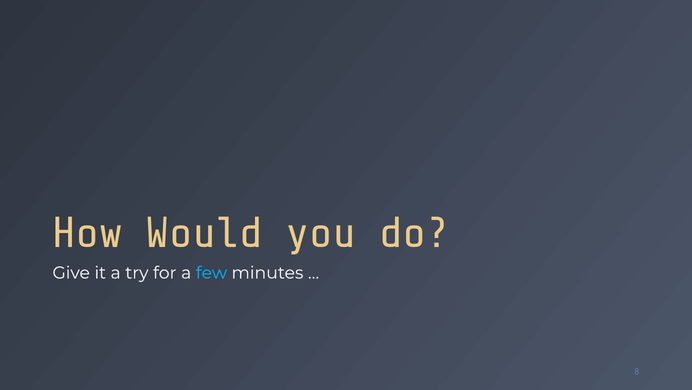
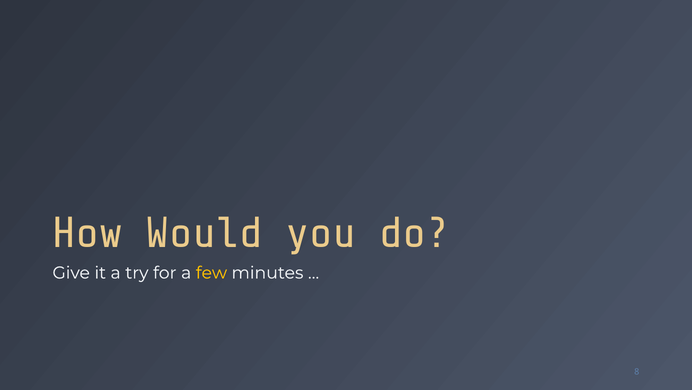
few colour: light blue -> yellow
